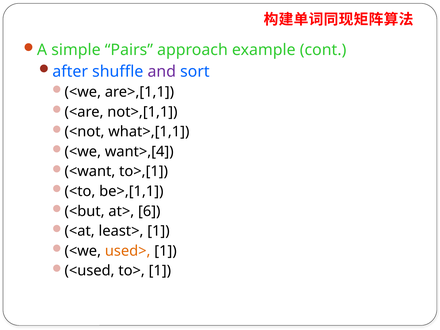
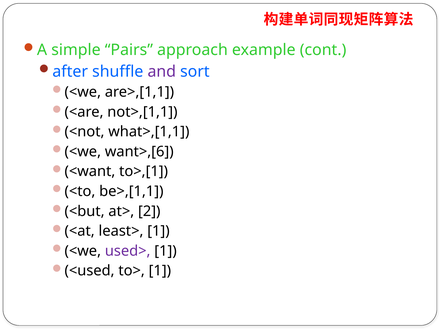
want>,[4: want>,[4 -> want>,[6
6: 6 -> 2
used> colour: orange -> purple
